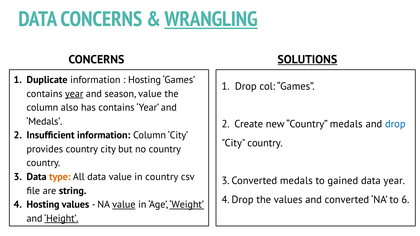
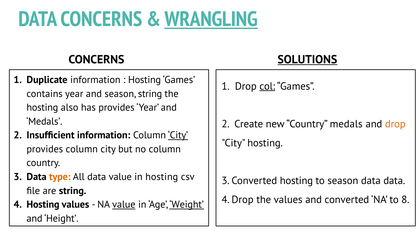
col underline: none -> present
year at (74, 94) underline: present -> none
season value: value -> string
column at (42, 108): column -> hosting
has contains: contains -> provides
drop at (395, 124) colour: blue -> orange
City at (178, 135) underline: none -> present
City country: country -> hosting
provides country: country -> column
no country: country -> column
in country: country -> hosting
Converted medals: medals -> hosting
to gained: gained -> season
data year: year -> data
6: 6 -> 8
Height underline: present -> none
